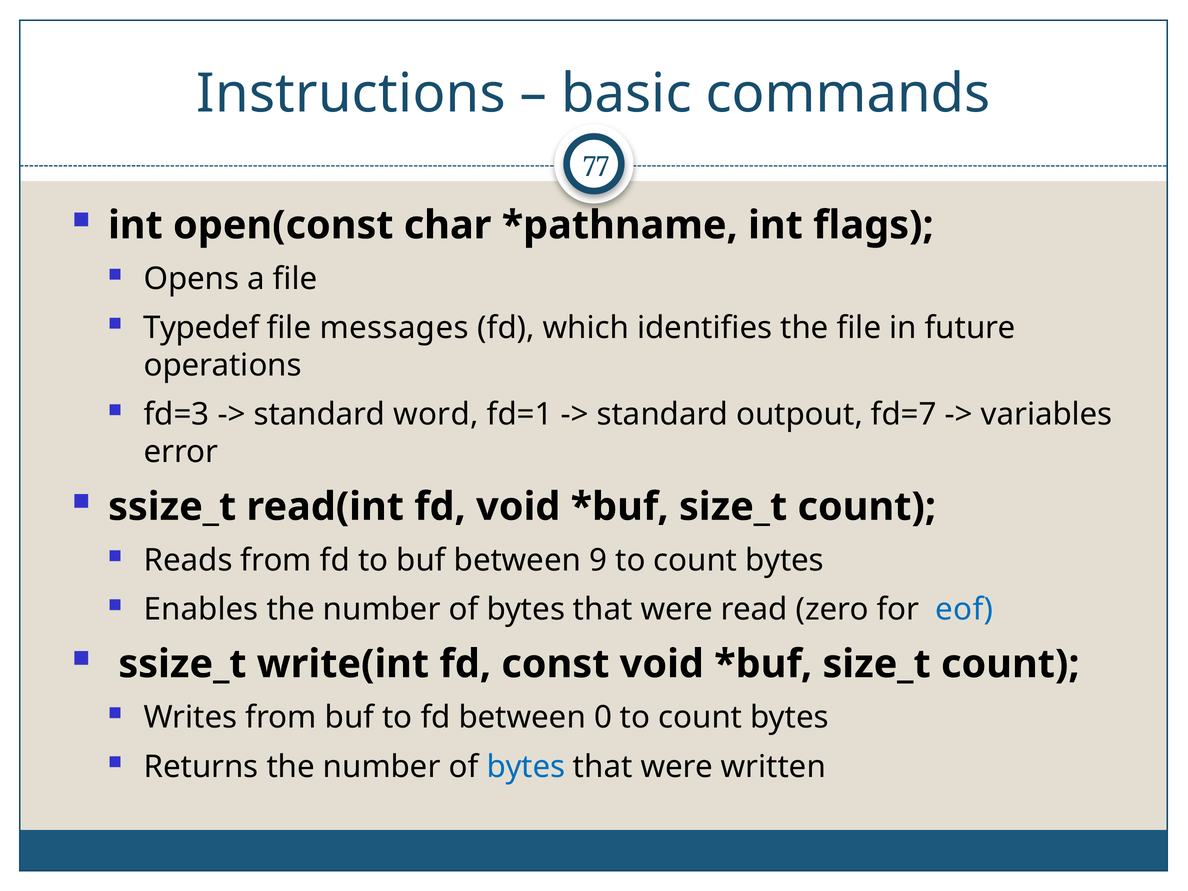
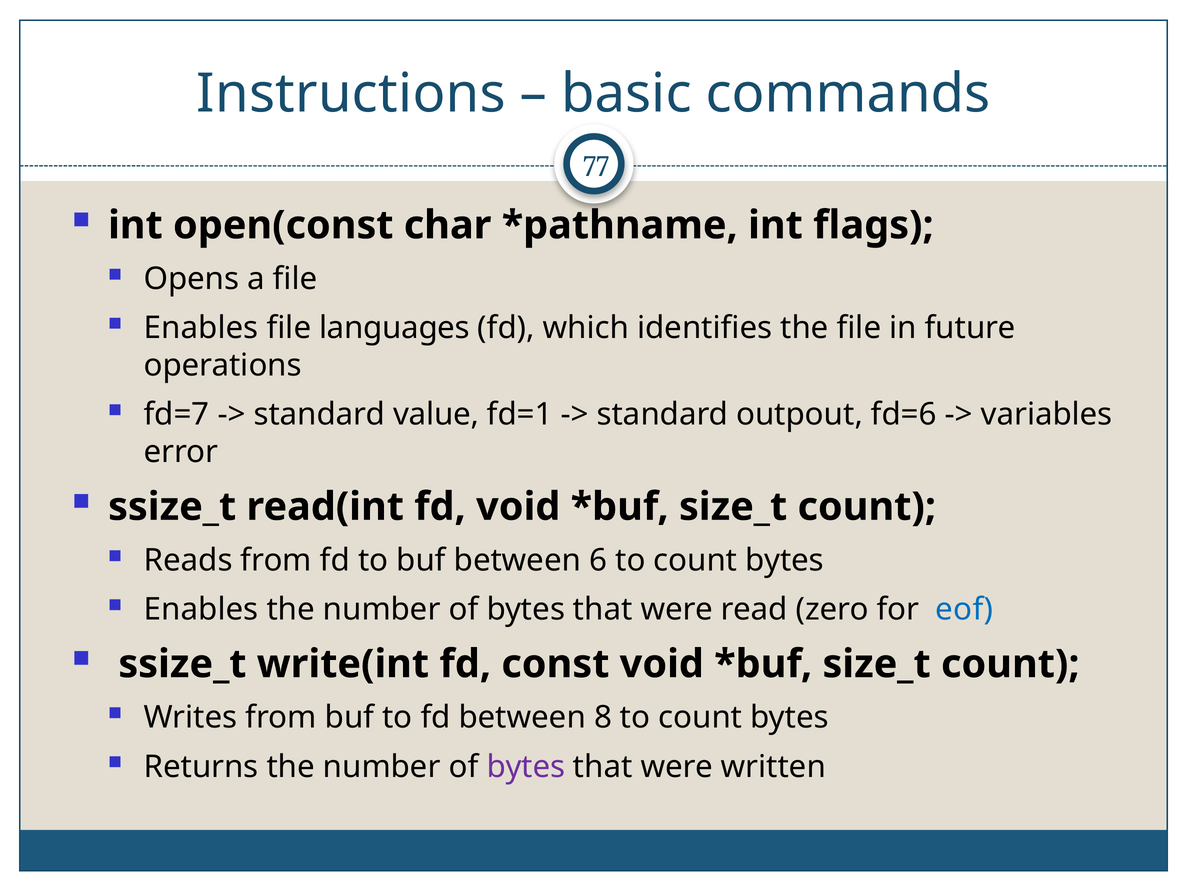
Typedef at (201, 328): Typedef -> Enables
messages: messages -> languages
fd=3: fd=3 -> fd=7
word: word -> value
fd=7: fd=7 -> fd=6
9: 9 -> 6
0: 0 -> 8
bytes at (526, 767) colour: blue -> purple
